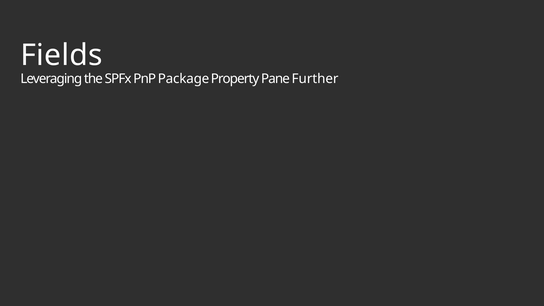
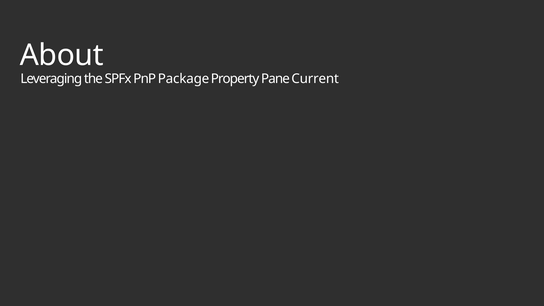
Fields: Fields -> About
Further: Further -> Current
